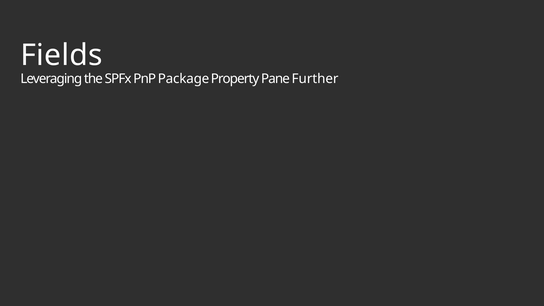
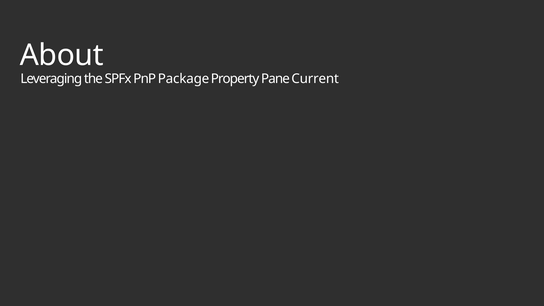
Fields: Fields -> About
Further: Further -> Current
